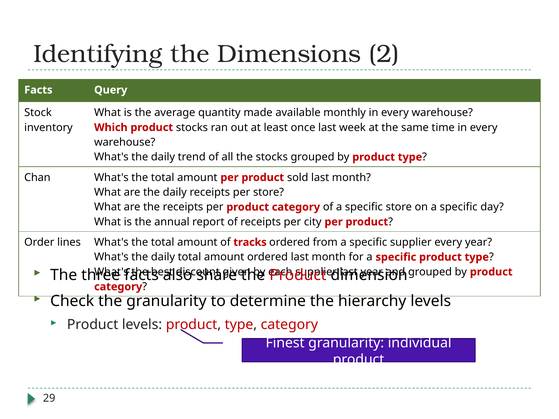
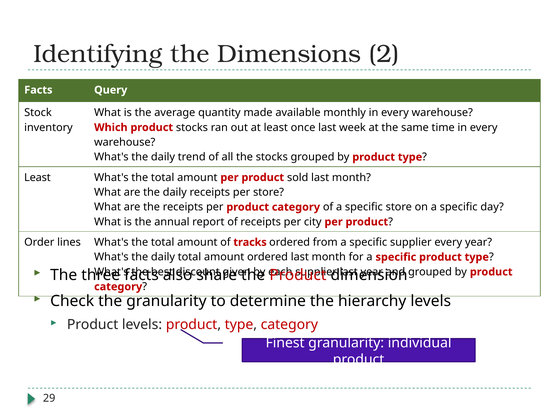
Chan at (37, 178): Chan -> Least
